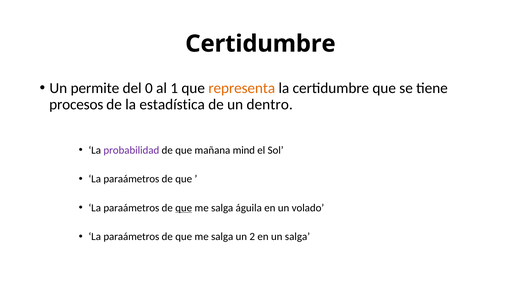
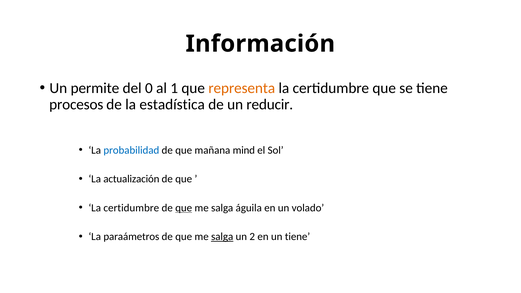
Certidumbre at (260, 44): Certidumbre -> Información
dentro: dentro -> reducir
probabilidad colour: purple -> blue
paraámetros at (131, 179): paraámetros -> actualización
paraámetros at (131, 208): paraámetros -> certidumbre
salga at (222, 237) underline: none -> present
un salga: salga -> tiene
